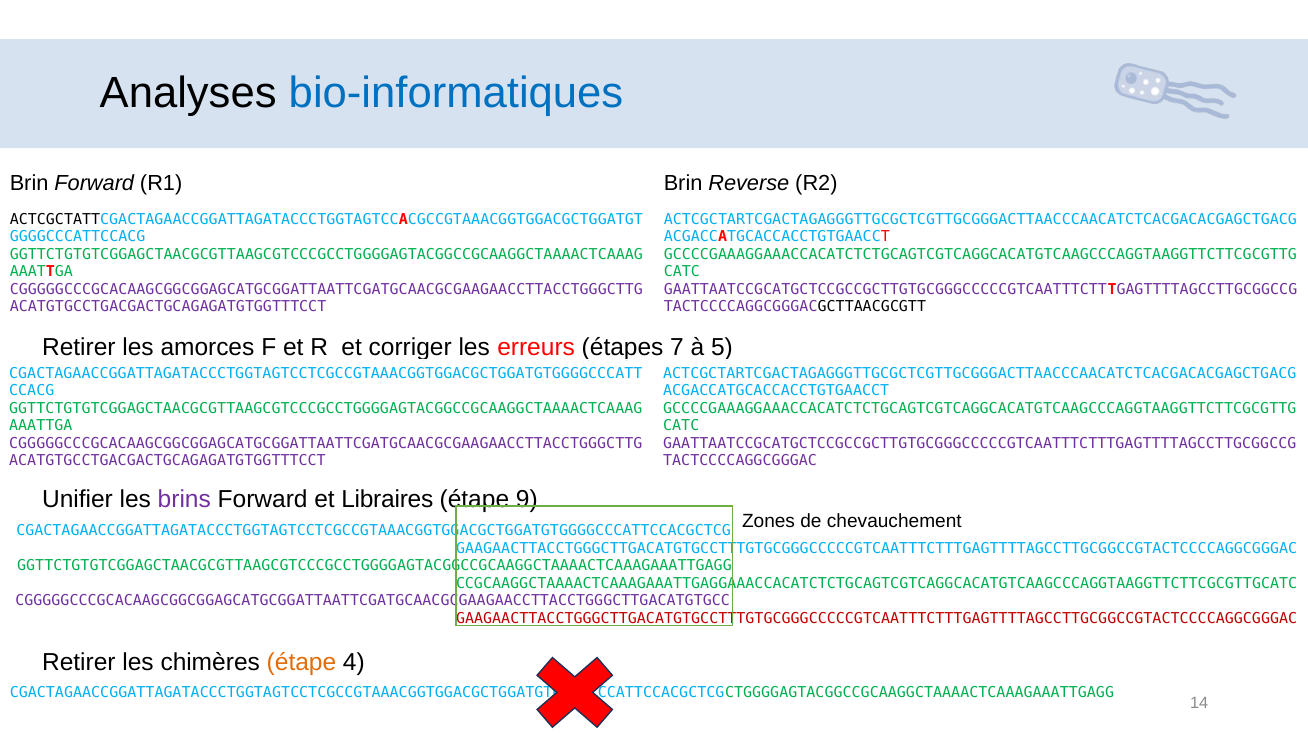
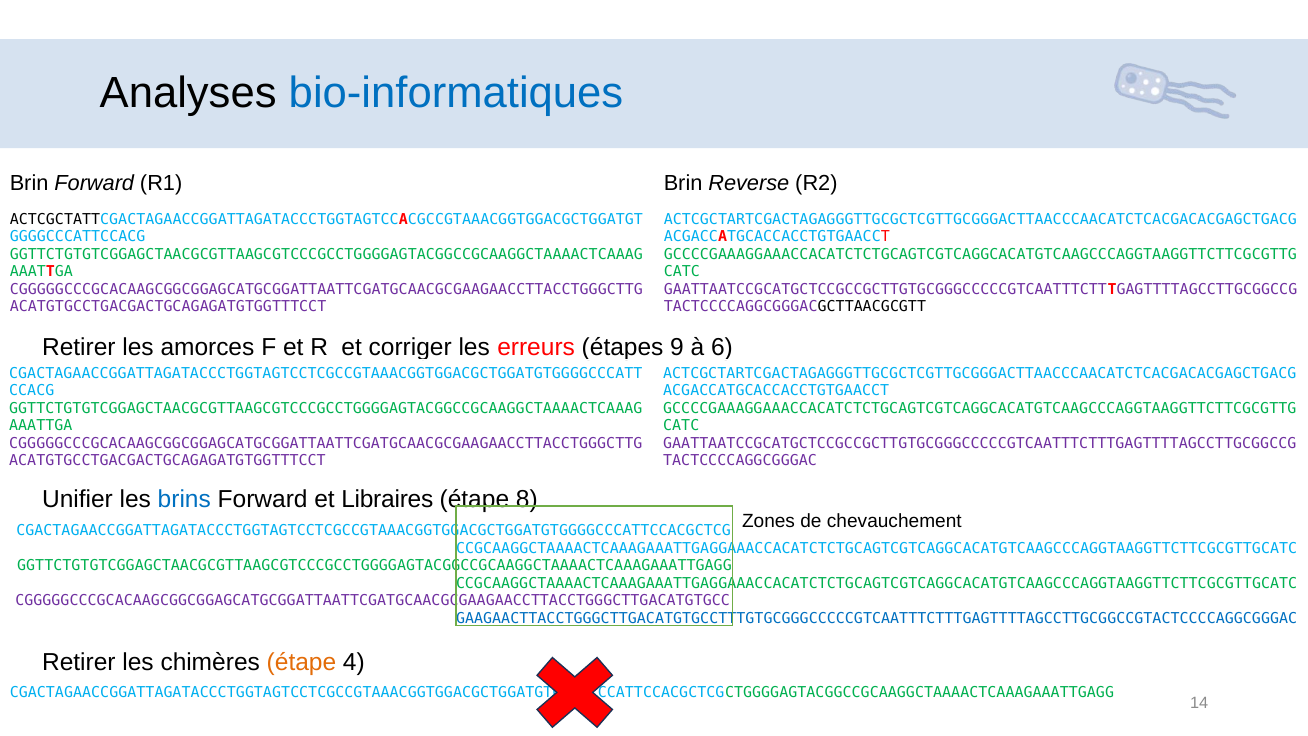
7: 7 -> 9
5: 5 -> 6
brins colour: purple -> blue
9: 9 -> 8
GAAGAACTTACCTGGGCTTGACATGTGCCTTTGTGCGGGCCCCCGTCAATTTCTTTGAGTTTTAGCCTTGCGGCCGTACTCCCCAGGCGGGAC at (877, 548): GAAGAACTTACCTGGGCTTGACATGTGCCTTTGTGCGGGCCCCCGTCAATTTCTTTGAGTTTTAGCCTTGCGGCCGTACTCCCCAGGCGGGAC -> CCGCAAGGCTAAAACTCAAAGAAATTGAGGAAACCACATCTCTGCAGTCGTCAGGCACATGTCAAGCCCAGGTAAGGTTCTTCGCGTTGCATC
GAAGAACTTACCTGGGCTTGACATGTGCCTTTGTGCGGGCCCCCGTCAATTTCTTTGAGTTTTAGCCTTGCGGCCGTACTCCCCAGGCGGGAC at (877, 618) colour: red -> blue
